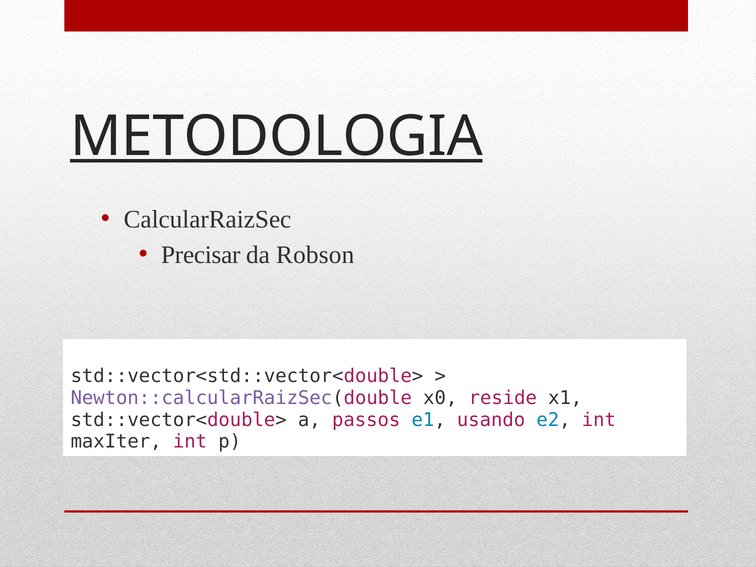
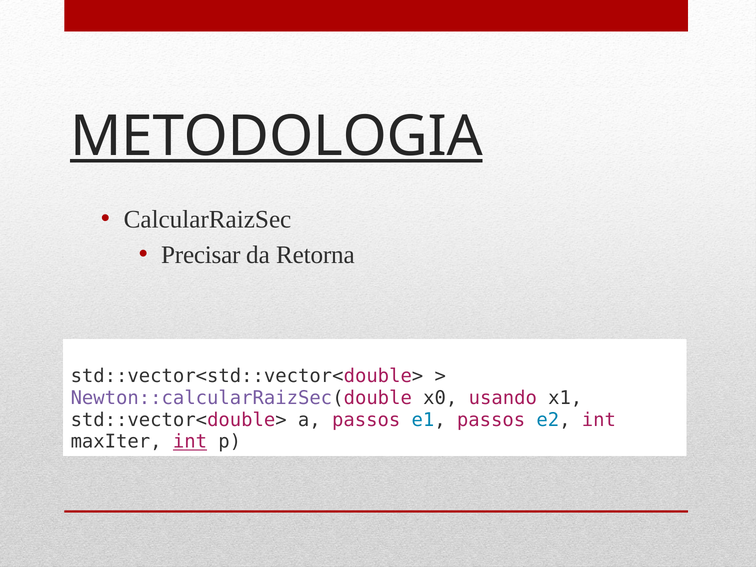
Robson: Robson -> Retorna
reside: reside -> usando
e1 usando: usando -> passos
int at (190, 442) underline: none -> present
